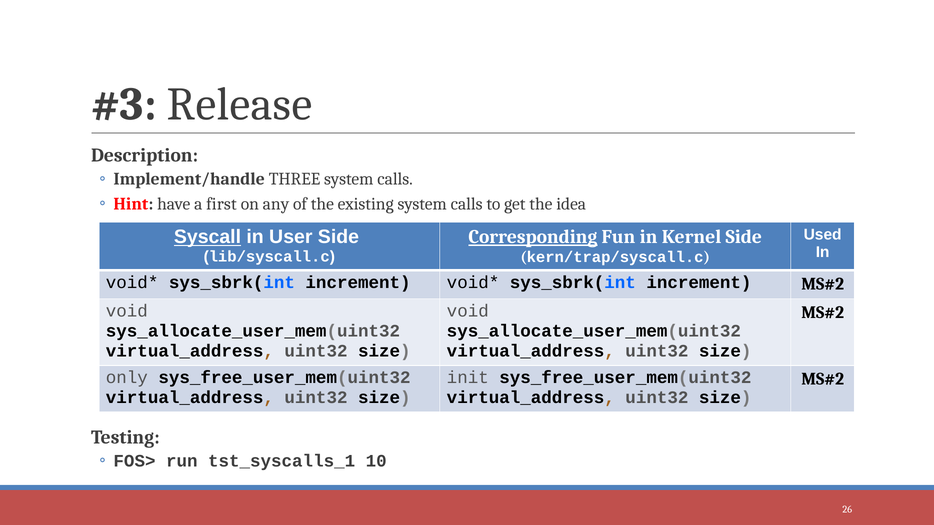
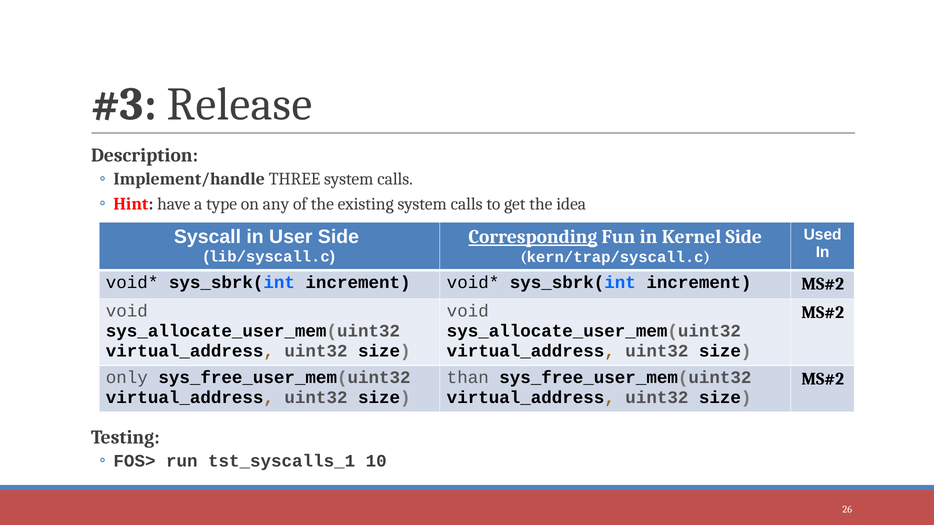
first: first -> type
Syscall underline: present -> none
init: init -> than
